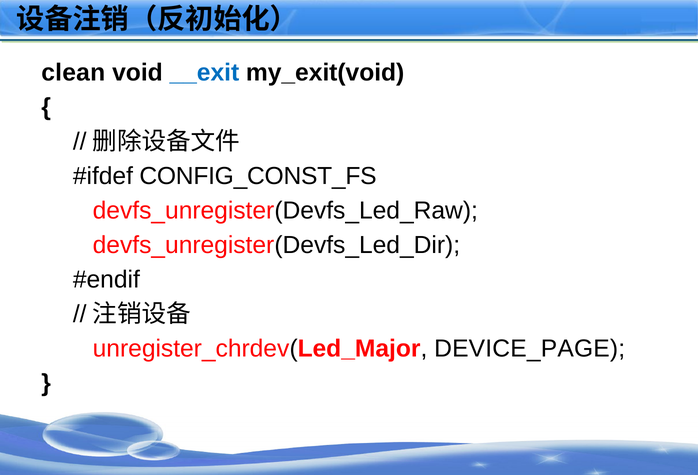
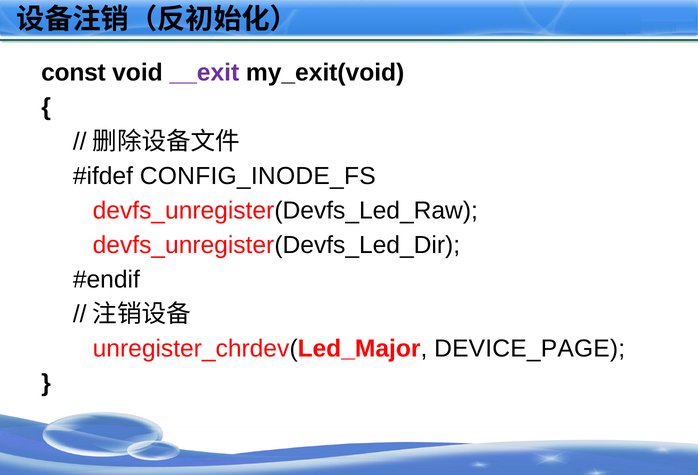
clean: clean -> const
__exit colour: blue -> purple
CONFIG_CONST_FS: CONFIG_CONST_FS -> CONFIG_INODE_FS
